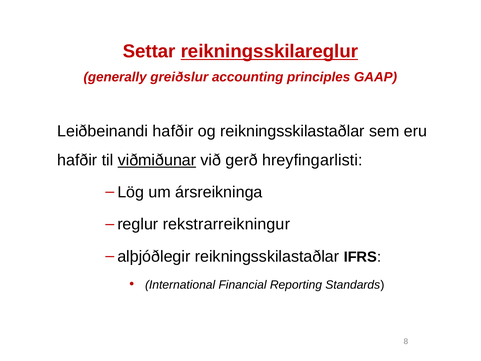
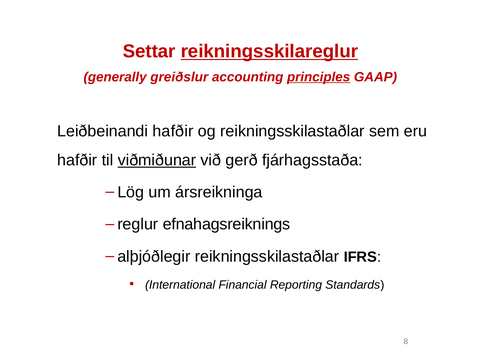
principles underline: none -> present
hreyfingarlisti: hreyfingarlisti -> fjárhagsstaða
rekstrarreikningur: rekstrarreikningur -> efnahagsreiknings
